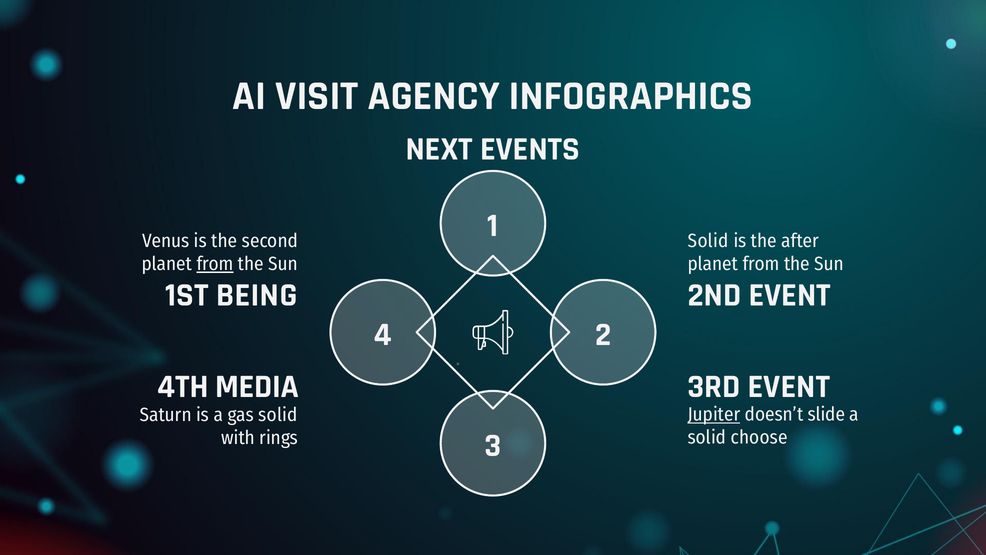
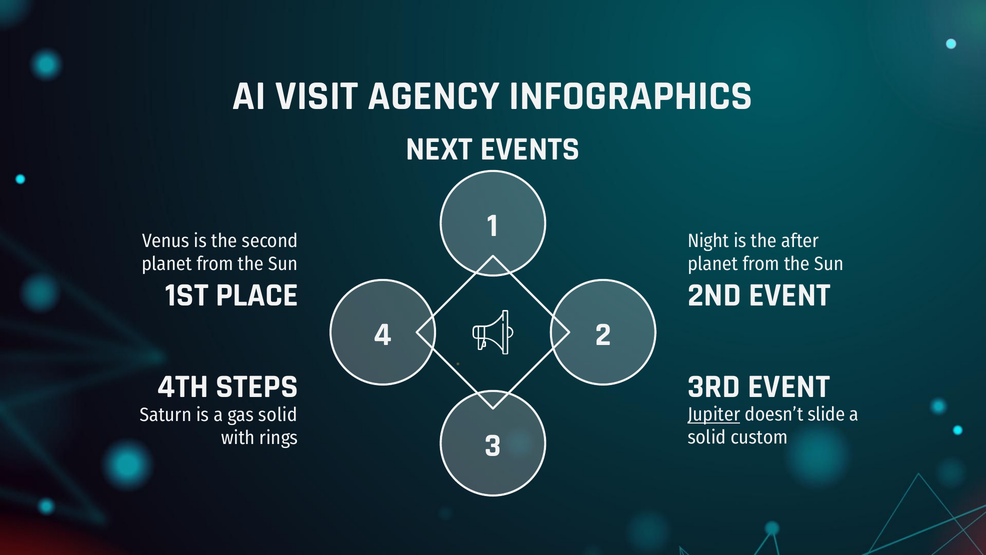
Solid at (708, 241): Solid -> Night
from at (215, 264) underline: present -> none
BEING: BEING -> PLACE
MEDIA: MEDIA -> STEPS
choose: choose -> custom
